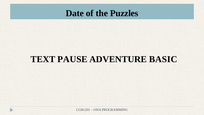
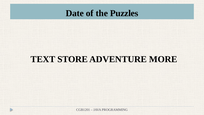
PAUSE: PAUSE -> STORE
BASIC: BASIC -> MORE
